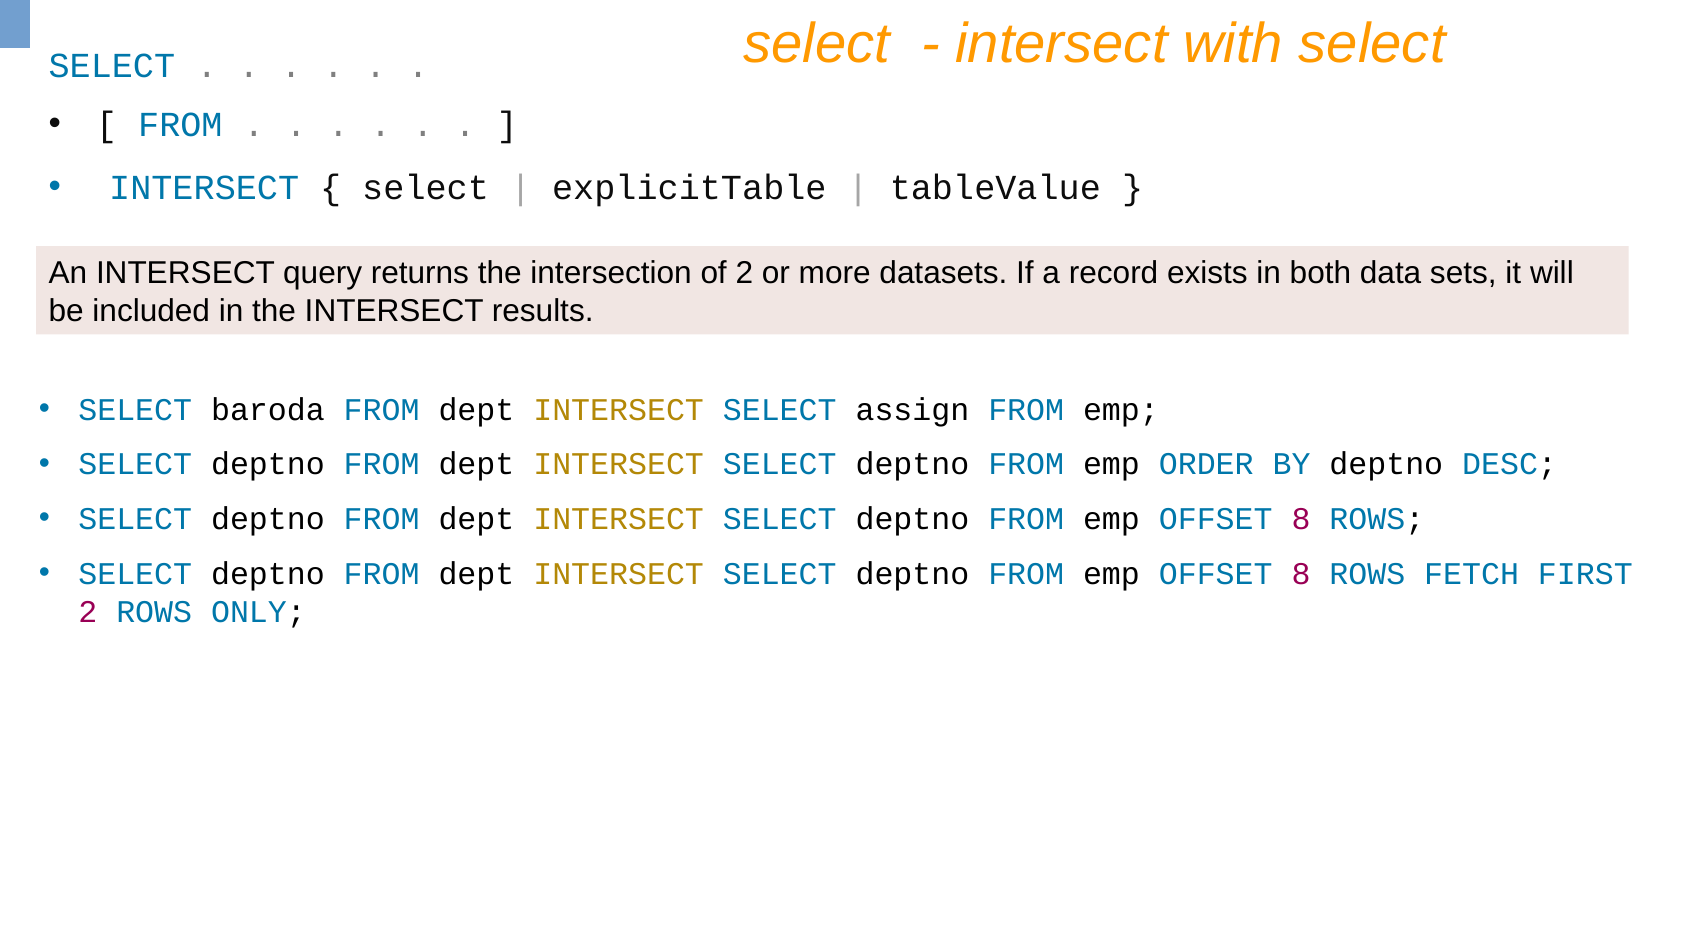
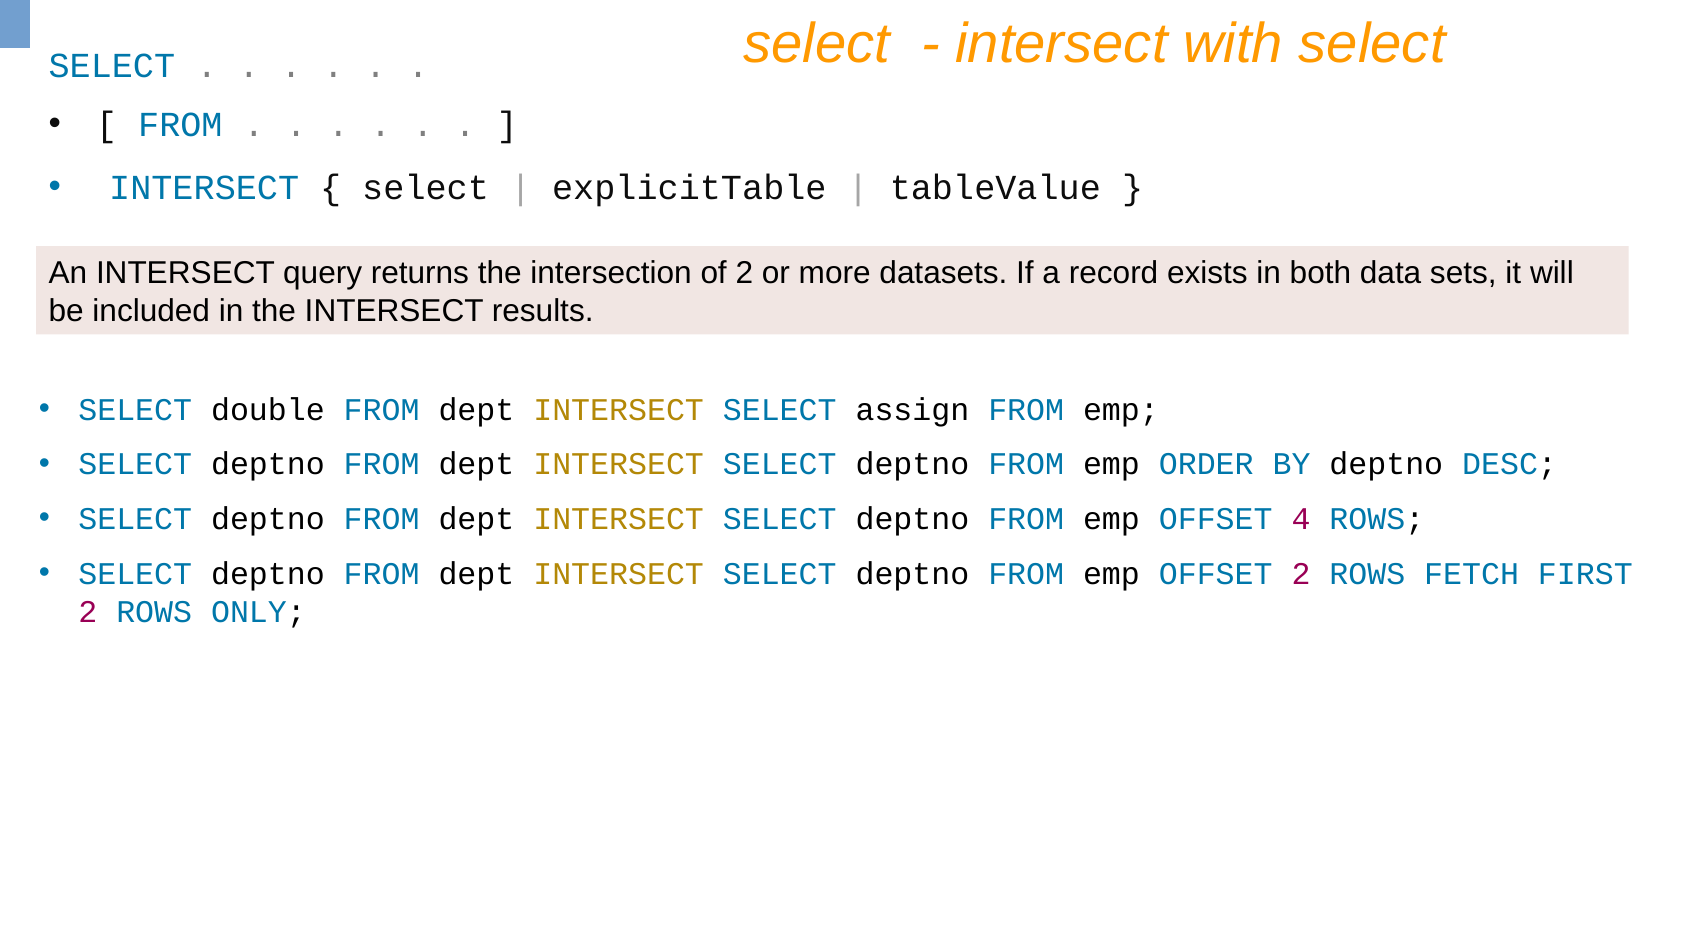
baroda: baroda -> double
8 at (1301, 519): 8 -> 4
8 at (1301, 574): 8 -> 2
